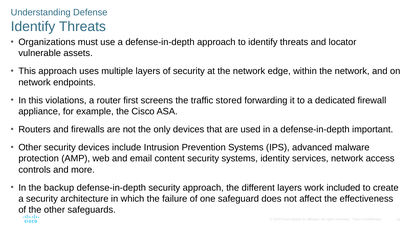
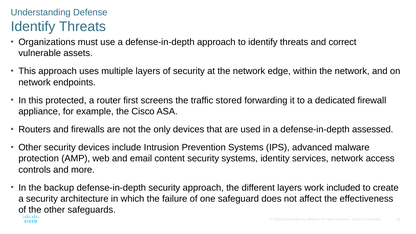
locator: locator -> correct
violations: violations -> protected
important: important -> assessed
